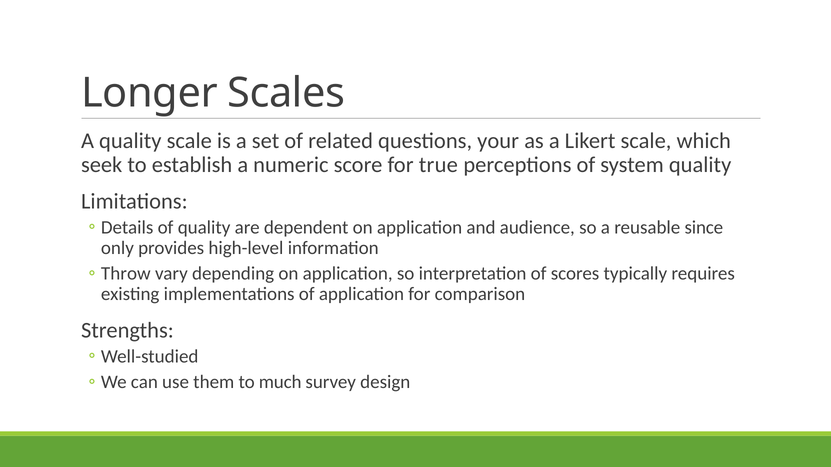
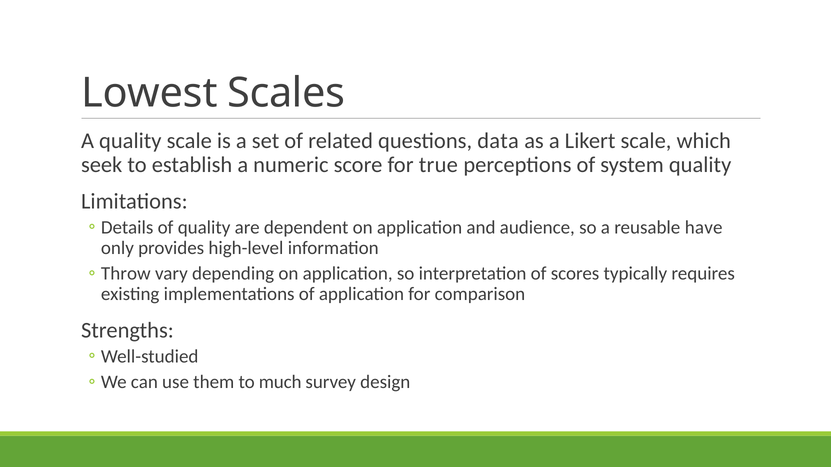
Longer: Longer -> Lowest
your: your -> data
since: since -> have
